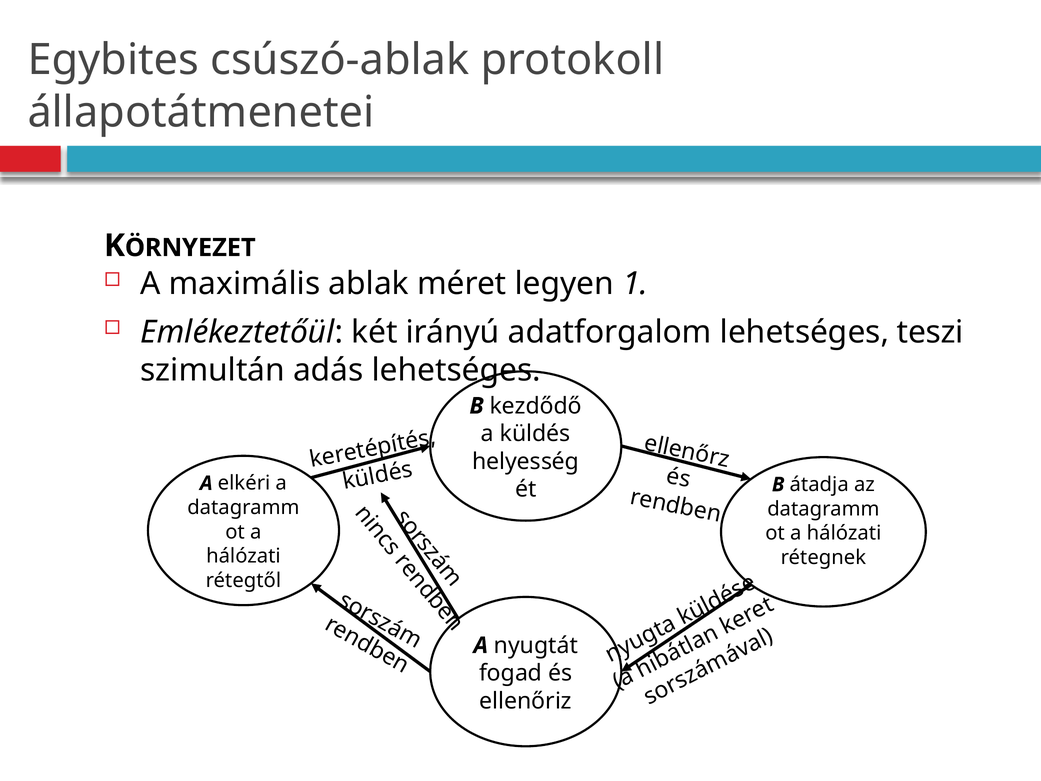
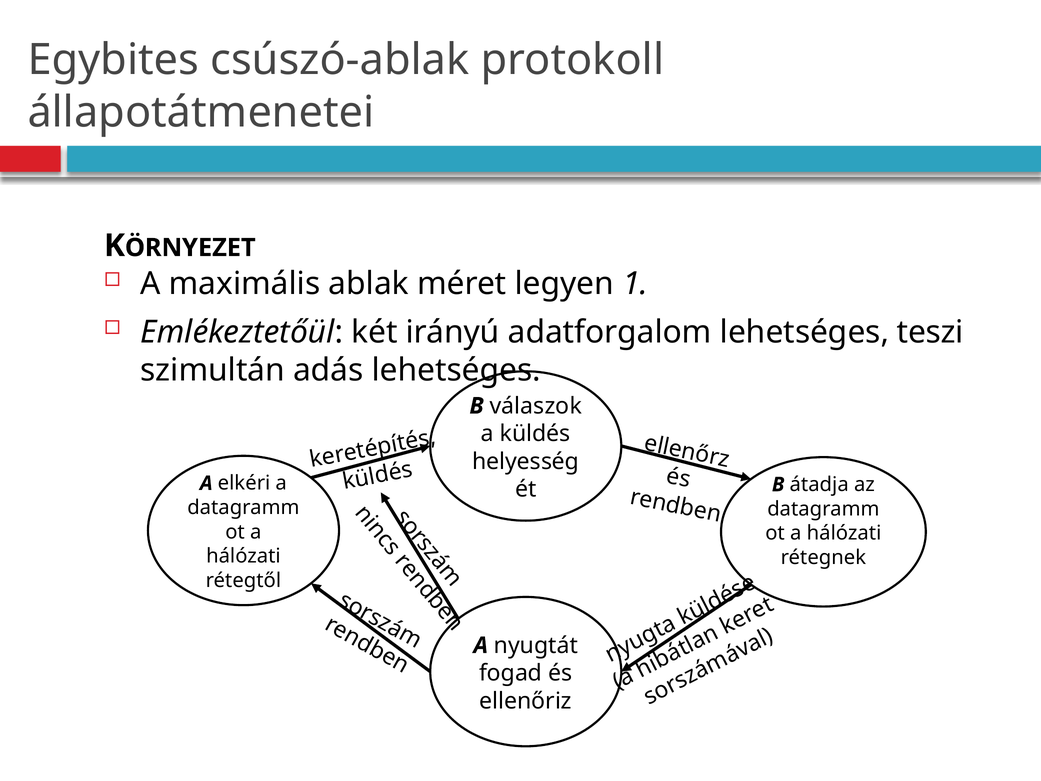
kezdődő: kezdődő -> válaszok
